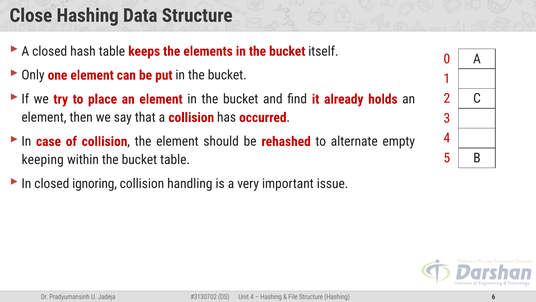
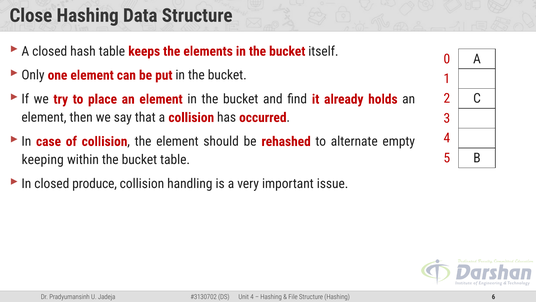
ignoring: ignoring -> produce
